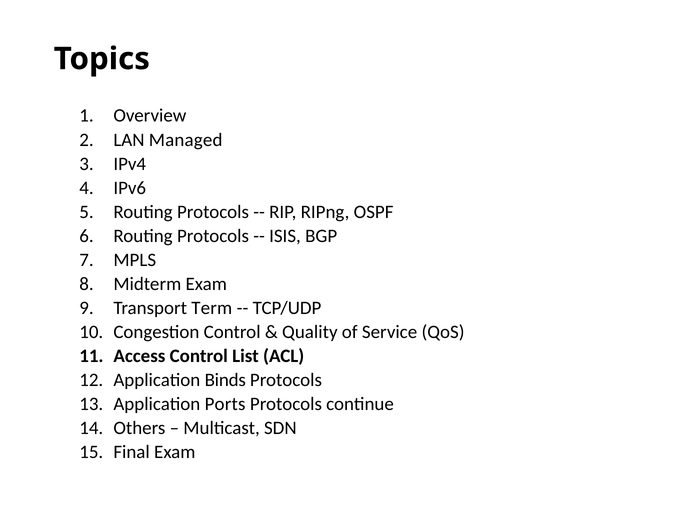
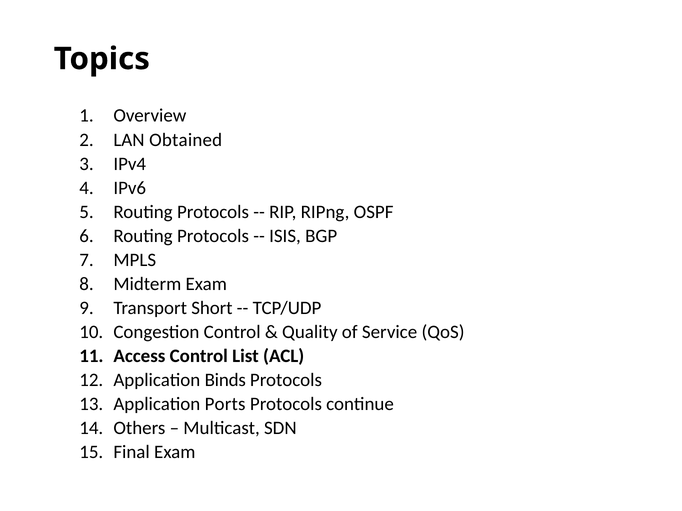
Managed: Managed -> Obtained
Term: Term -> Short
